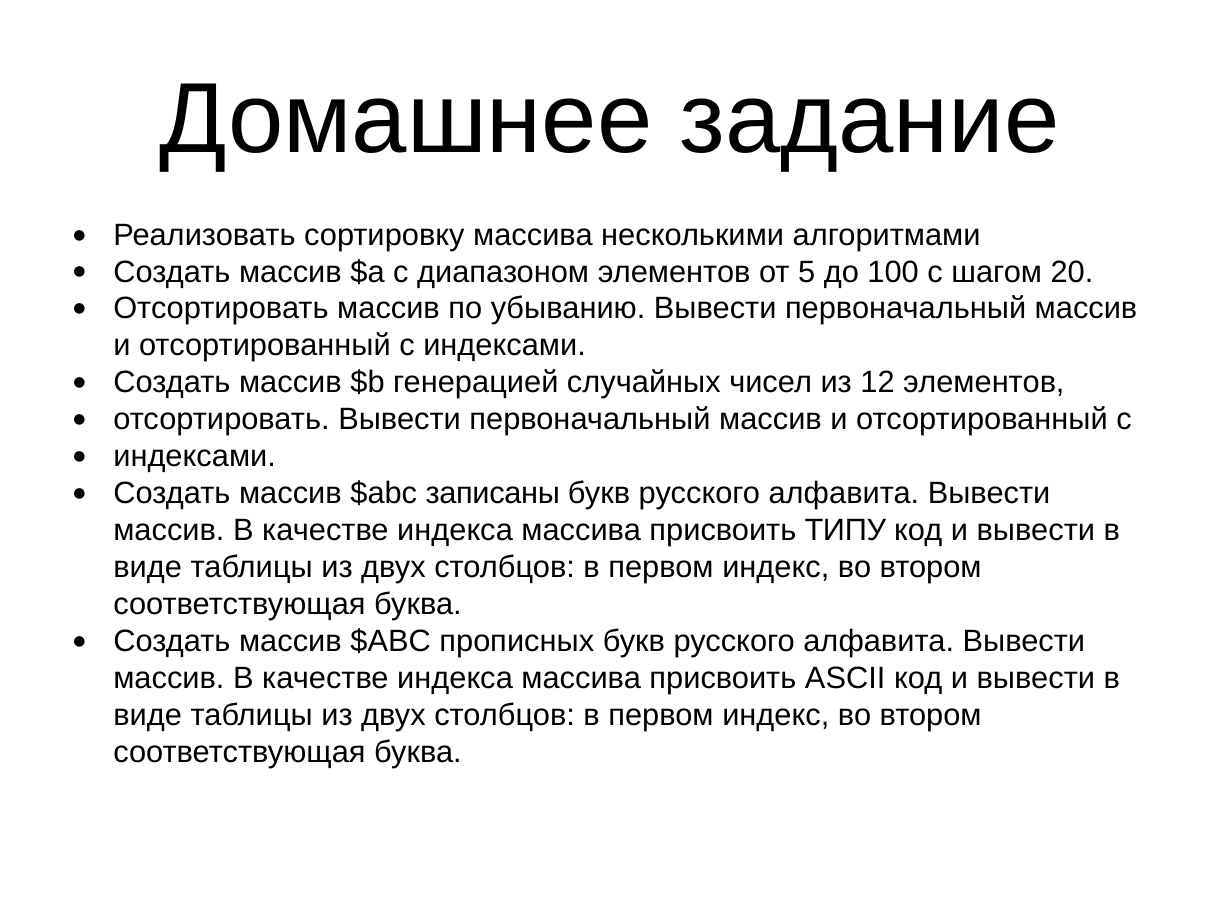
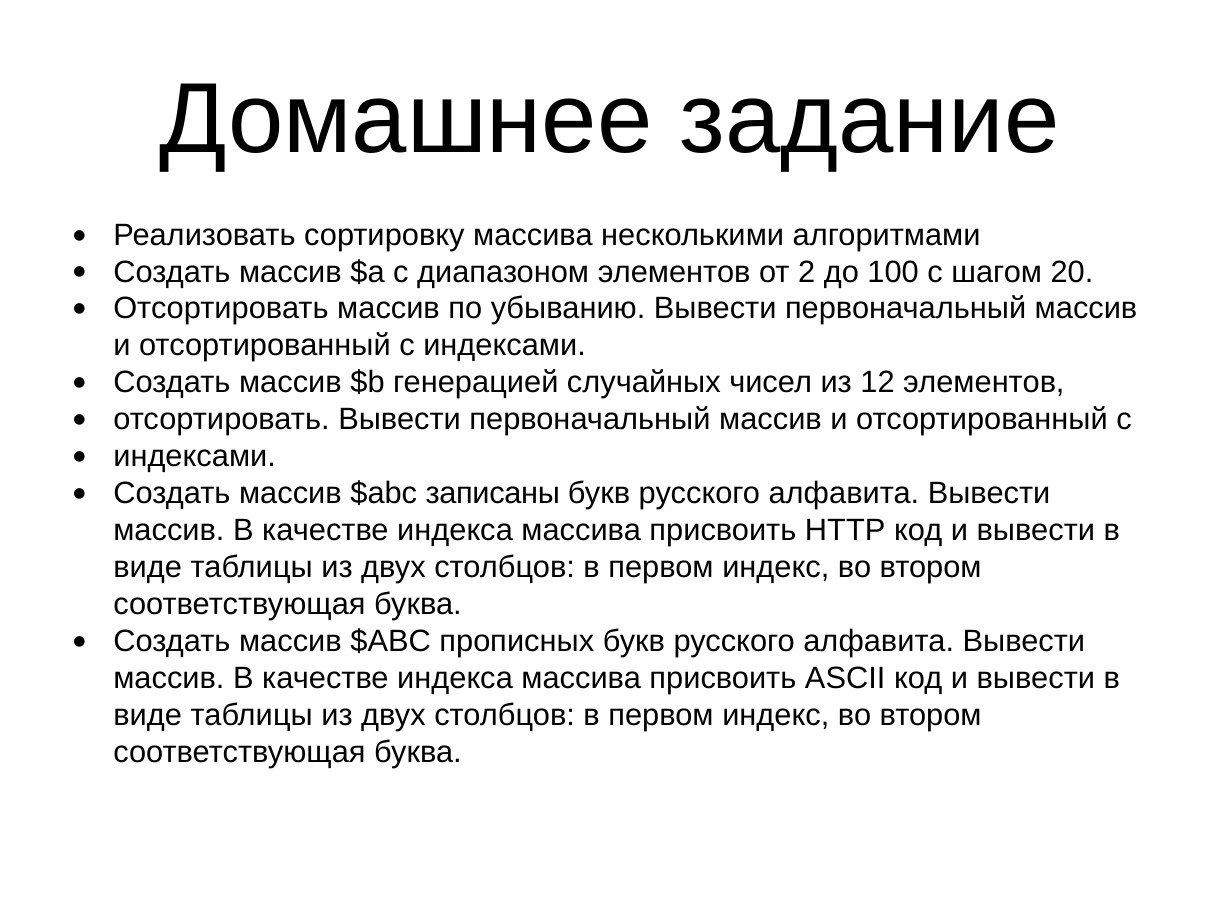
5: 5 -> 2
ТИПУ: ТИПУ -> HTTP
